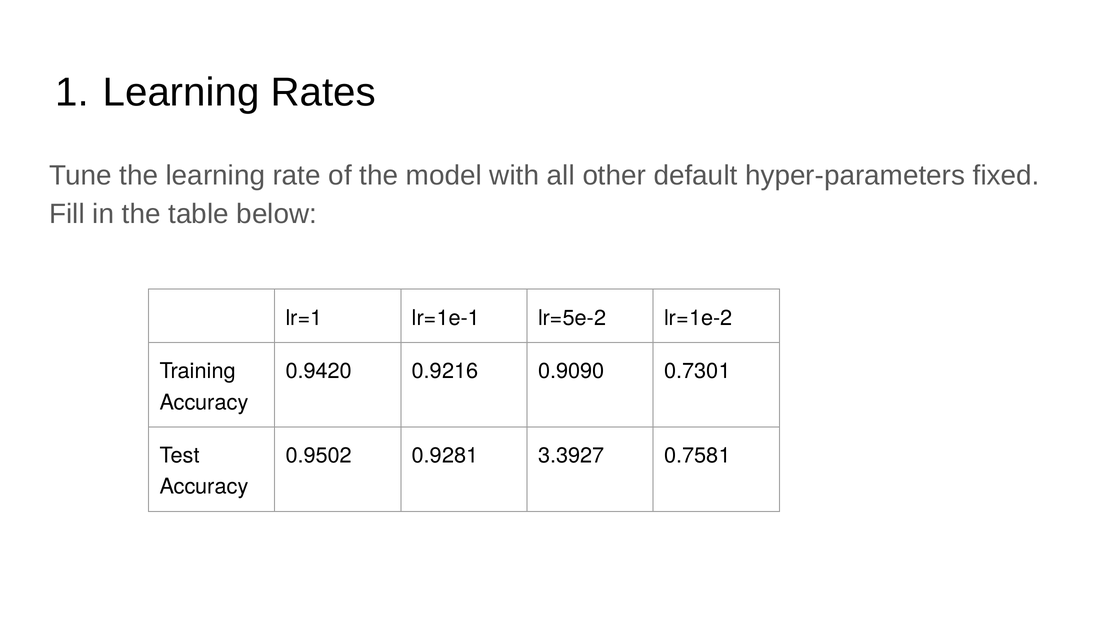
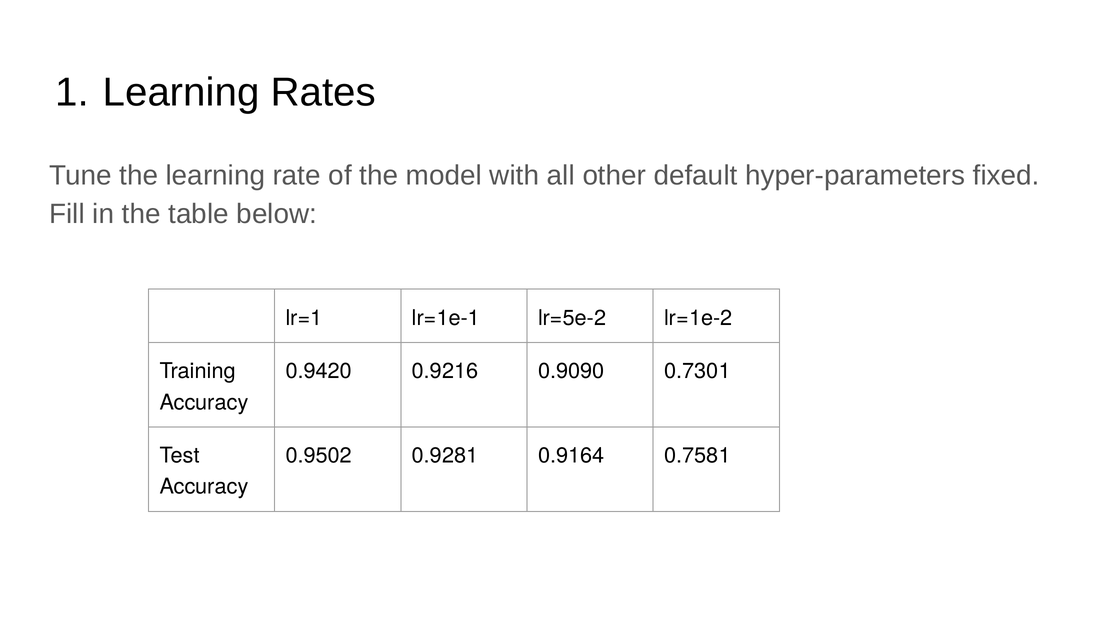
3.3927: 3.3927 -> 0.9164
